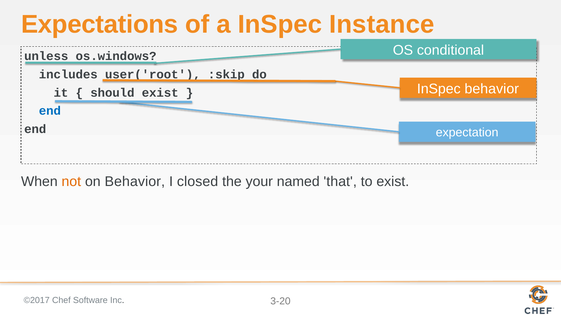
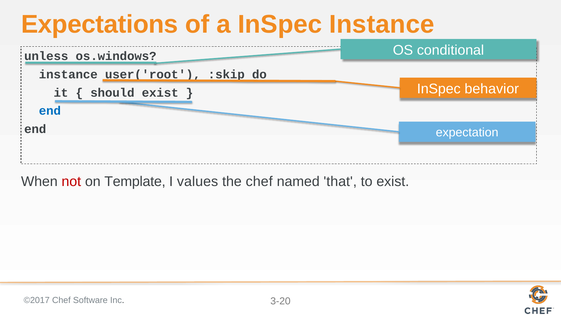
includes at (68, 75): includes -> instance
not colour: orange -> red
on Behavior: Behavior -> Template
closed: closed -> values
the your: your -> chef
